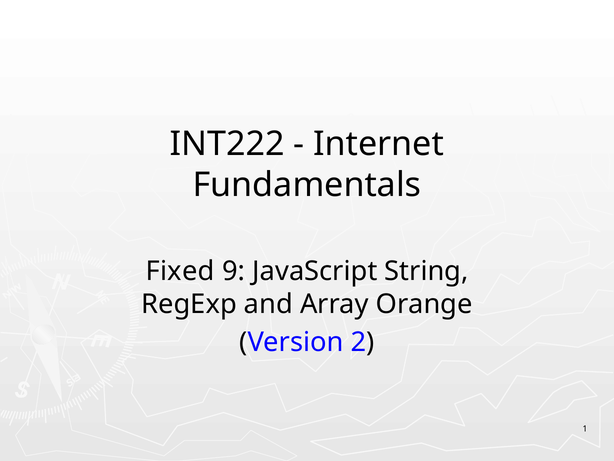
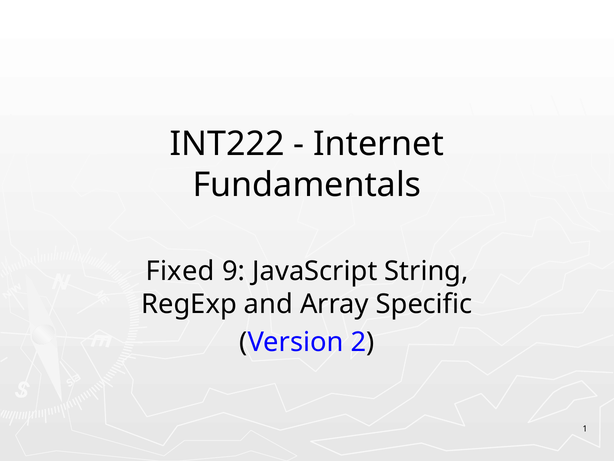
Orange: Orange -> Specific
